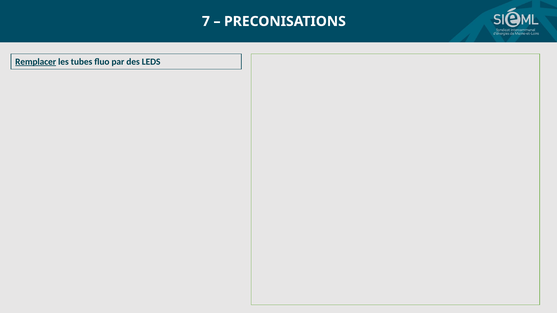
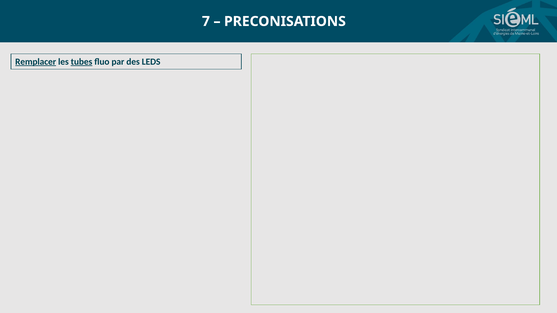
tubes underline: none -> present
